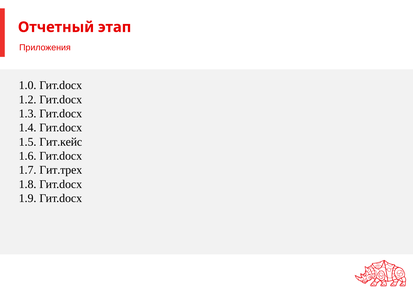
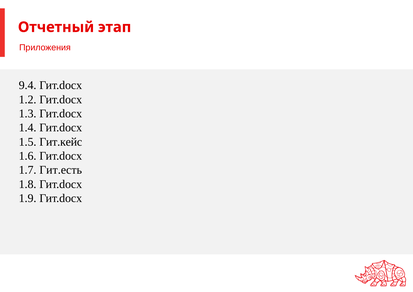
1.0: 1.0 -> 9.4
Гит.трех: Гит.трех -> Гит.есть
